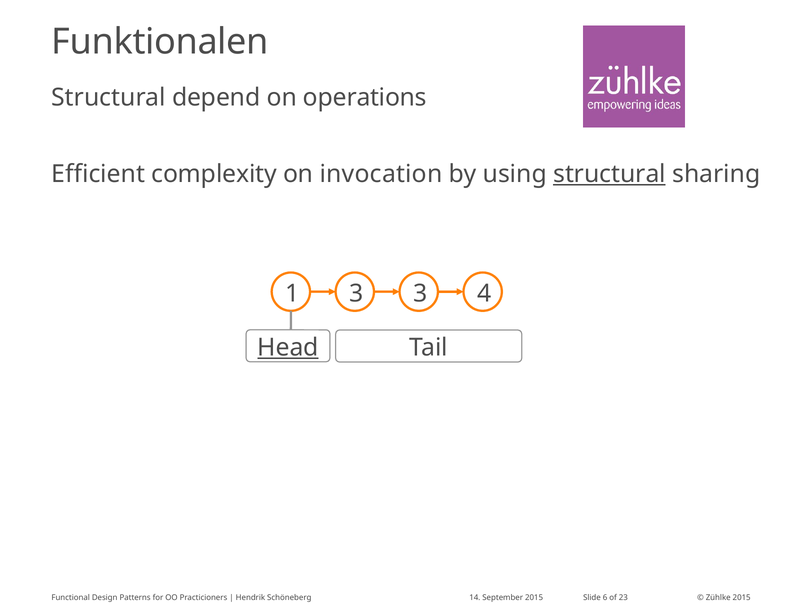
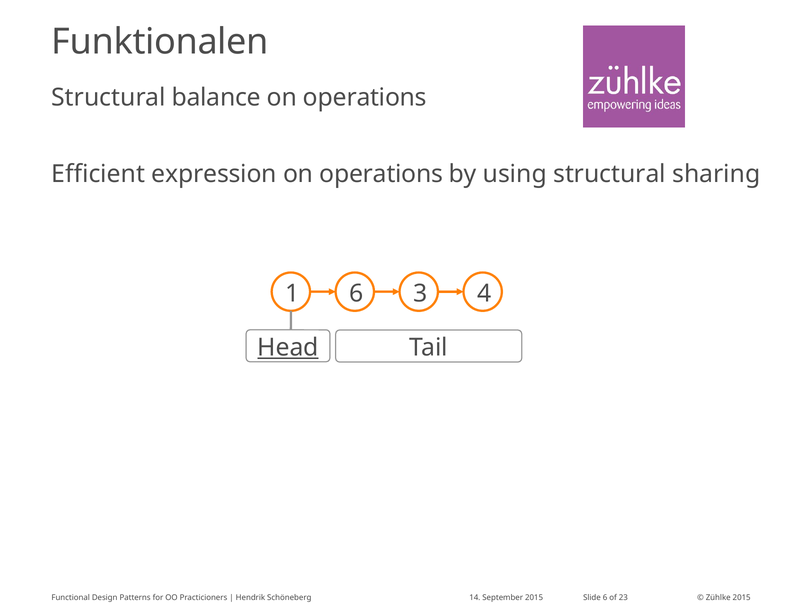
depend: depend -> balance
complexity: complexity -> expression
invocation at (381, 174): invocation -> operations
structural at (610, 174) underline: present -> none
1 3: 3 -> 6
